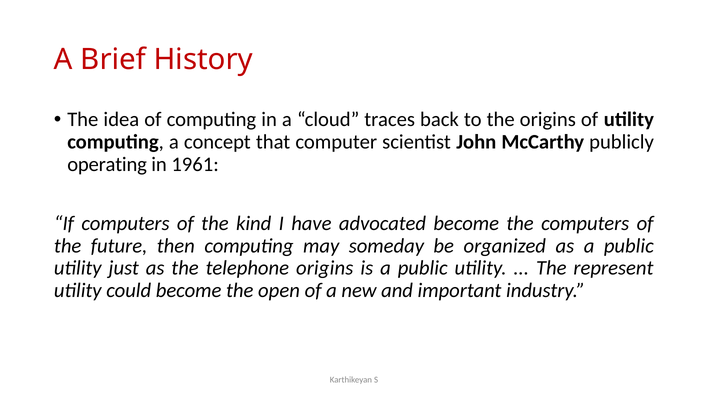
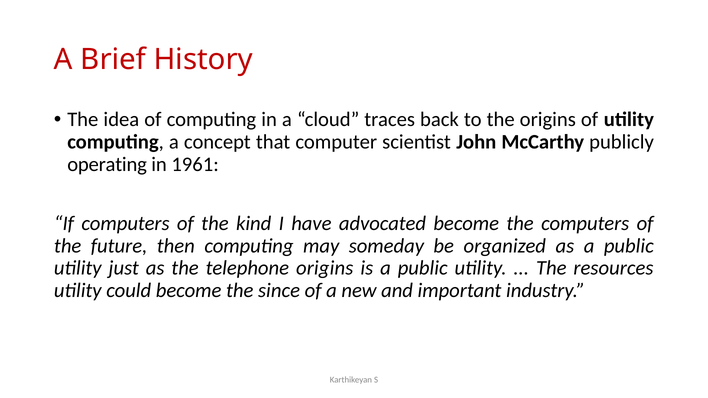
represent: represent -> resources
open: open -> since
